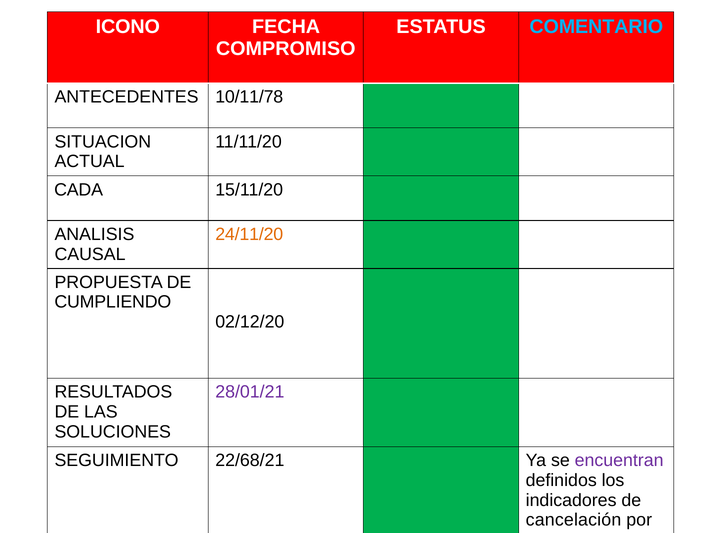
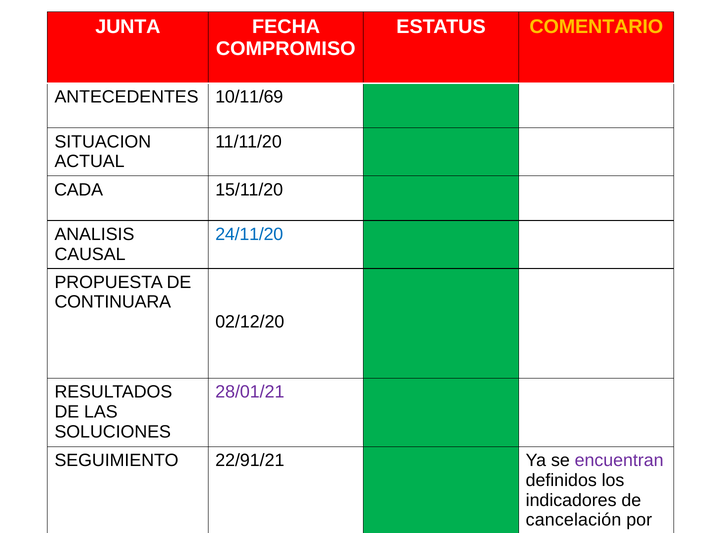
ICONO: ICONO -> JUNTA
COMENTARIO colour: light blue -> yellow
10/11/78: 10/11/78 -> 10/11/69
24/11/20 colour: orange -> blue
CUMPLIENDO: CUMPLIENDO -> CONTINUARA
22/68/21: 22/68/21 -> 22/91/21
